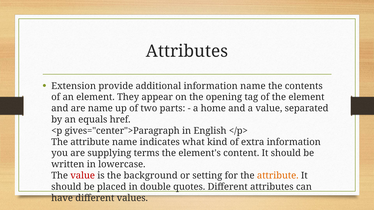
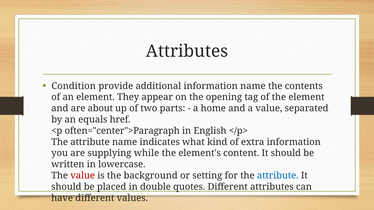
Extension: Extension -> Condition
are name: name -> about
gives="center">Paragraph: gives="center">Paragraph -> often="center">Paragraph
terms: terms -> while
attribute at (278, 176) colour: orange -> blue
